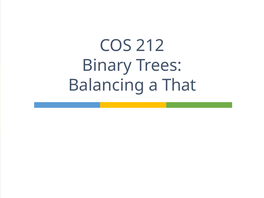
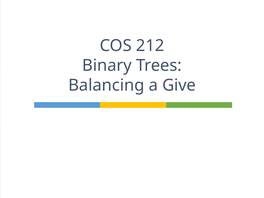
That: That -> Give
